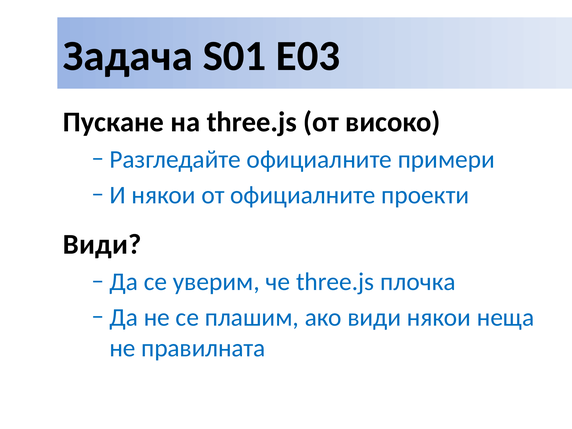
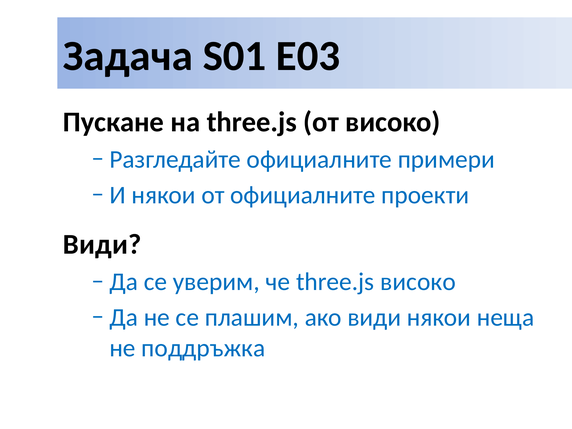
three.js плочка: плочка -> високо
правилната: правилната -> поддръжка
